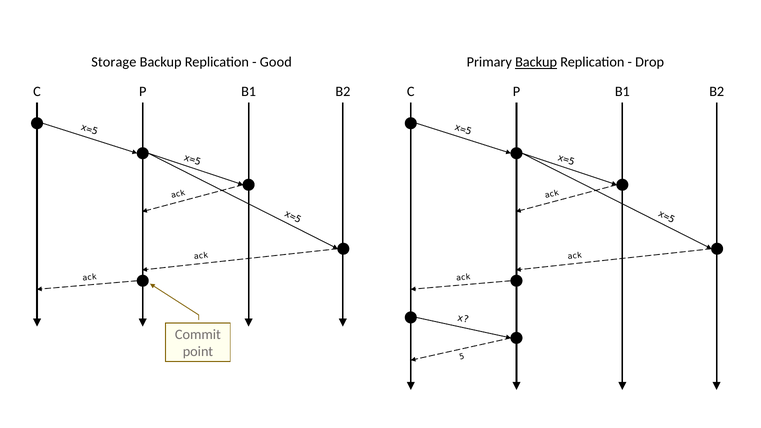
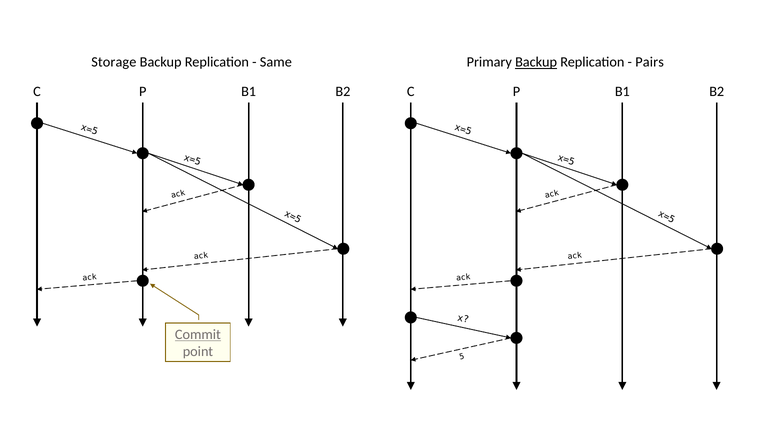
Good: Good -> Same
Drop: Drop -> Pairs
Commit underline: none -> present
